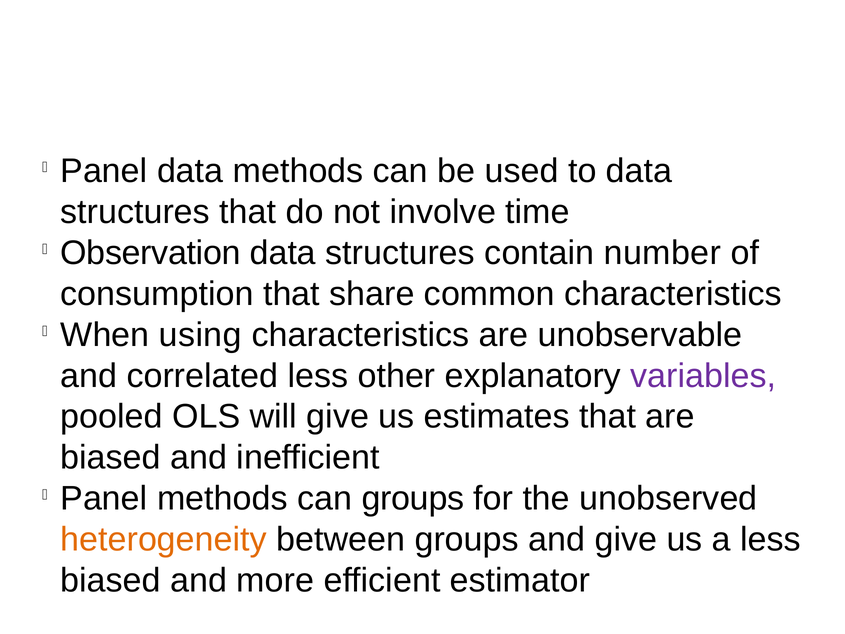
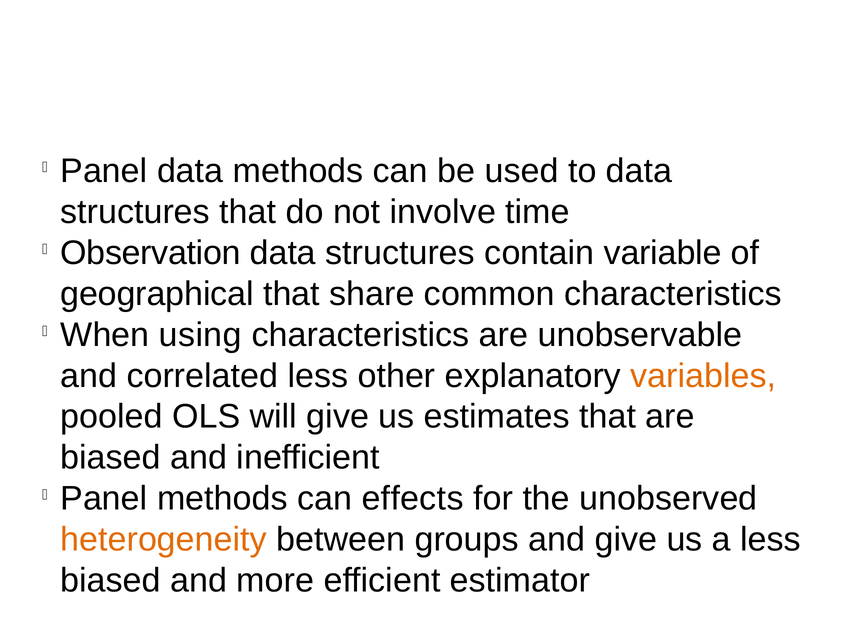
number: number -> variable
consumption: consumption -> geographical
variables colour: purple -> orange
can groups: groups -> effects
